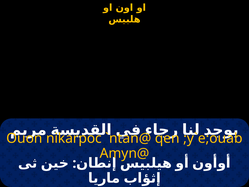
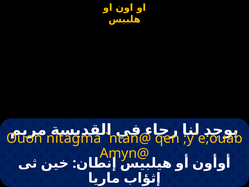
nikarpoc: nikarpoc -> nitagma
